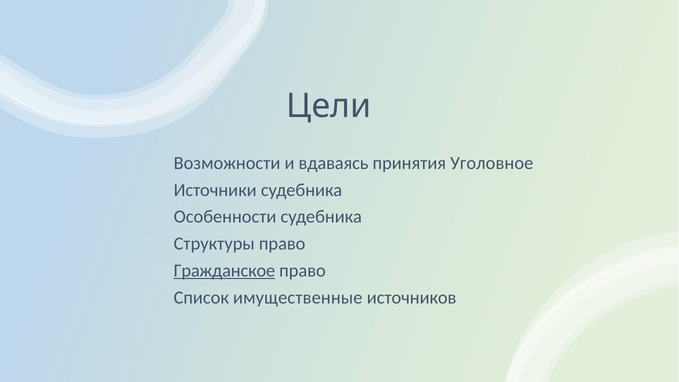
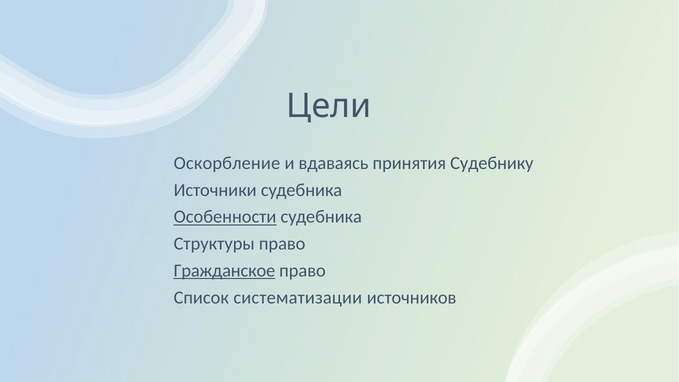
Возможности: Возможности -> Оскорбление
Уголовное: Уголовное -> Судебнику
Особенности underline: none -> present
имущественные: имущественные -> систематизации
